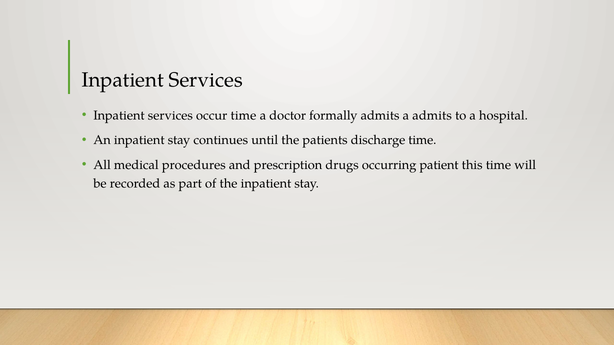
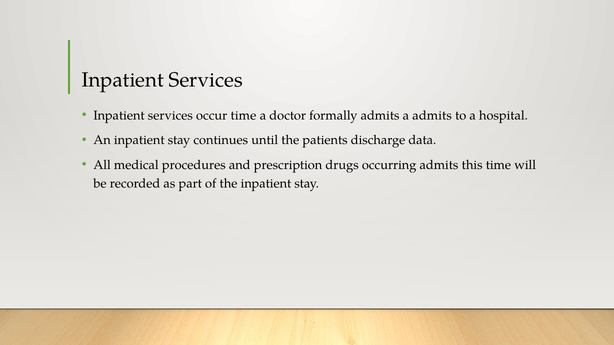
discharge time: time -> data
occurring patient: patient -> admits
